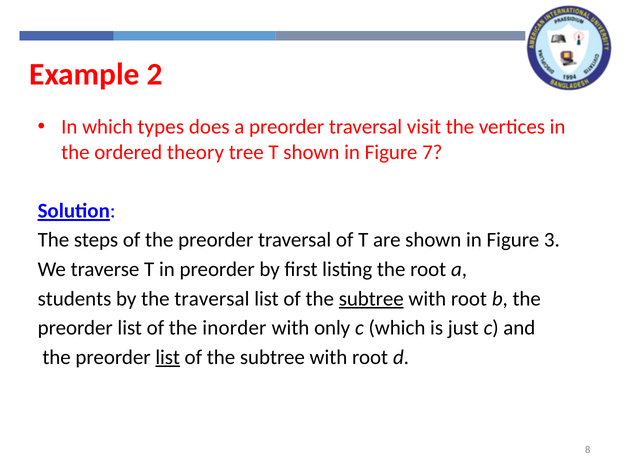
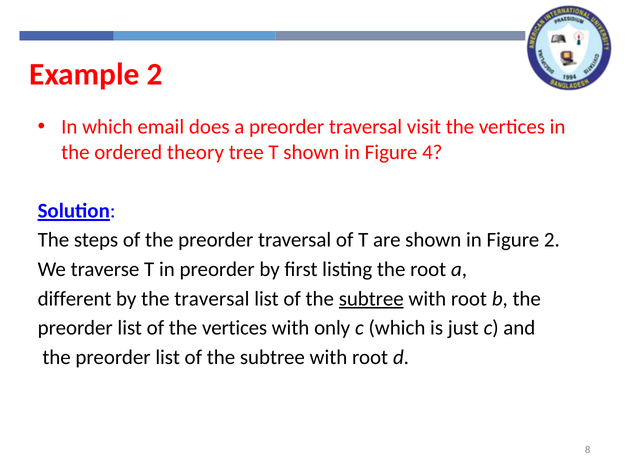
types: types -> email
7: 7 -> 4
Figure 3: 3 -> 2
students: students -> different
of the inorder: inorder -> vertices
list at (168, 357) underline: present -> none
